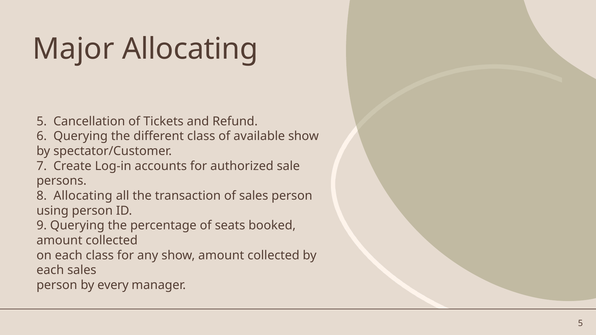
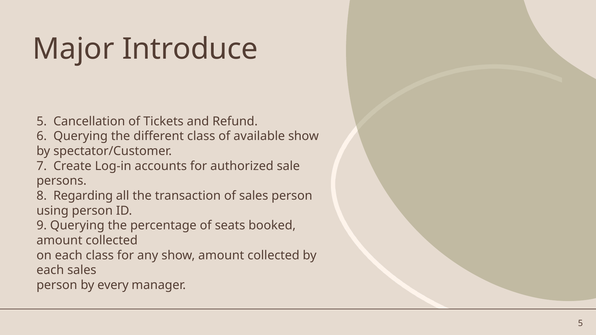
Major Allocating: Allocating -> Introduce
8 Allocating: Allocating -> Regarding
